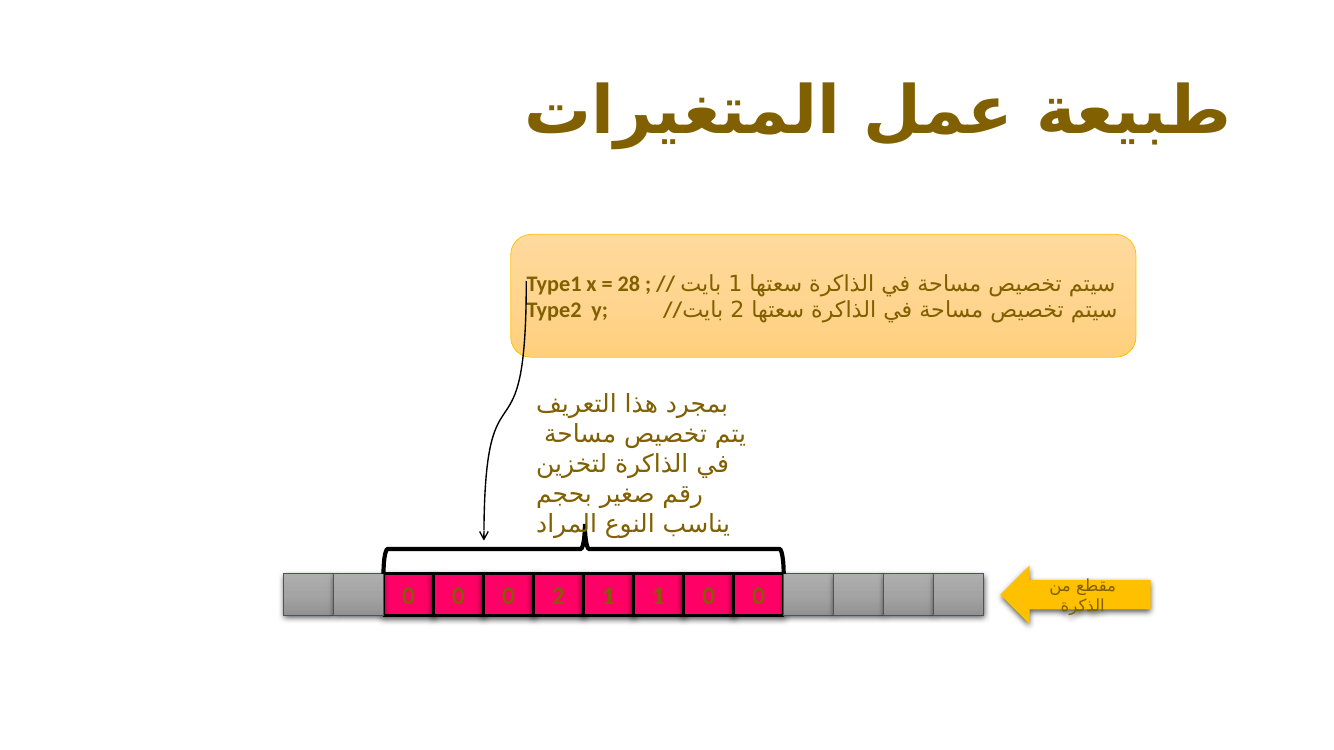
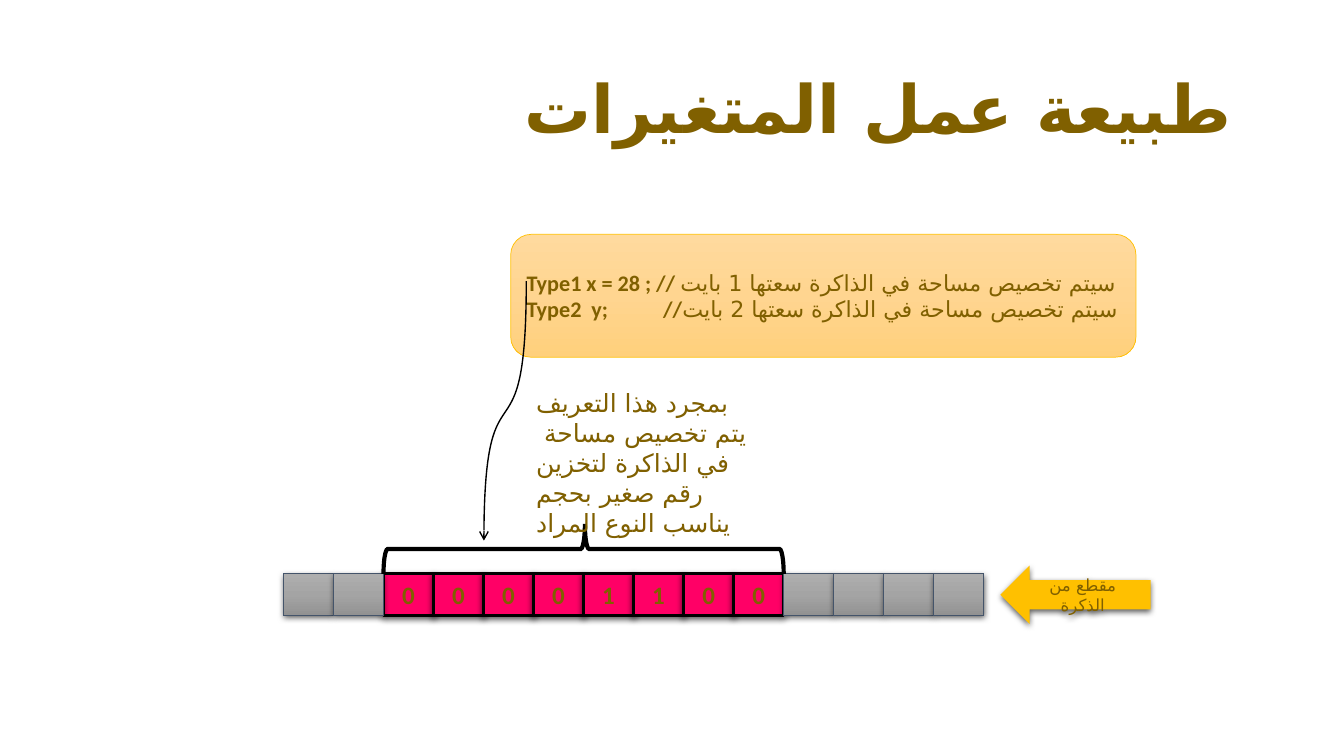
0 0 0 2: 2 -> 0
